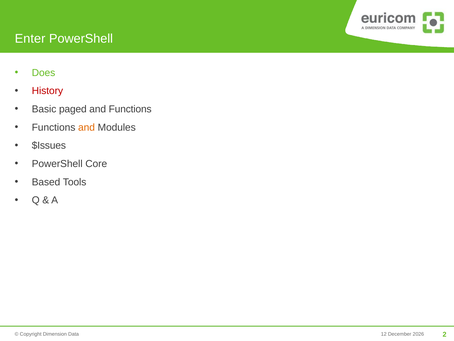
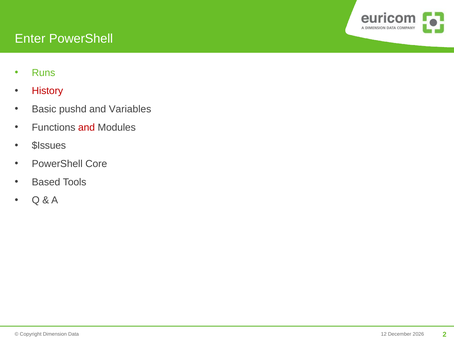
Does: Does -> Runs
paged: paged -> pushd
and Functions: Functions -> Variables
and at (87, 127) colour: orange -> red
